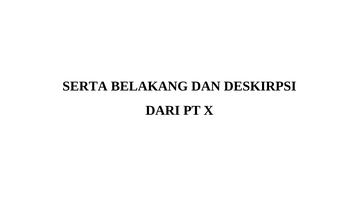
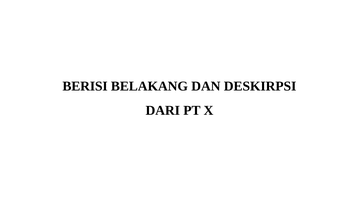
SERTA: SERTA -> BERISI
